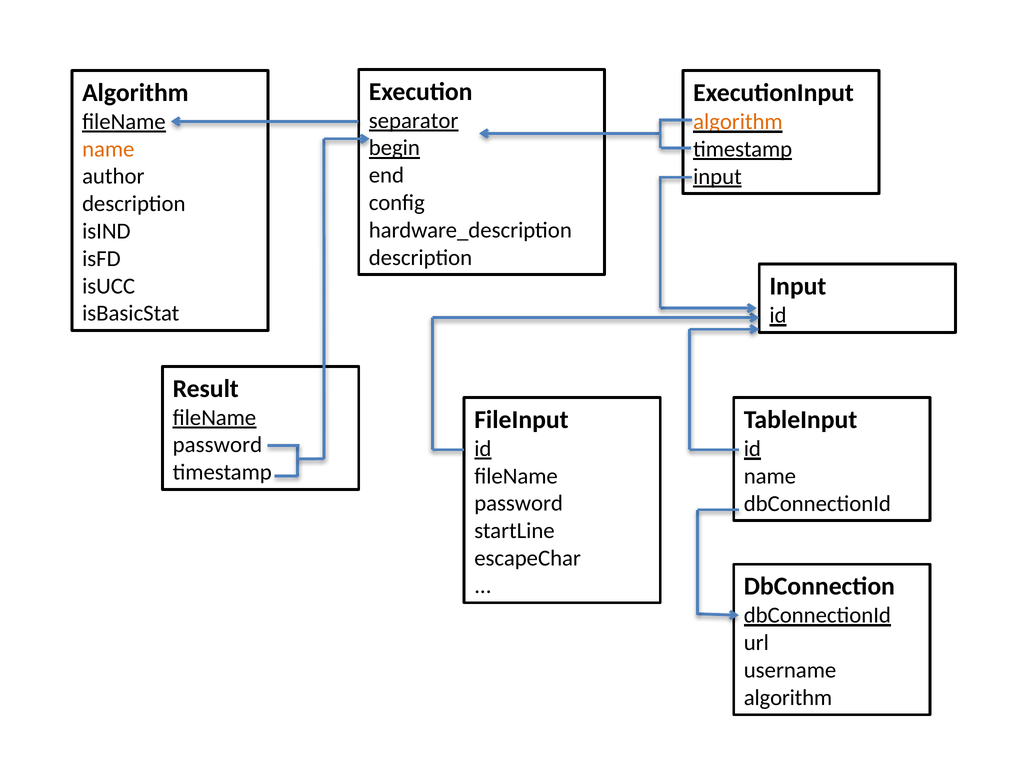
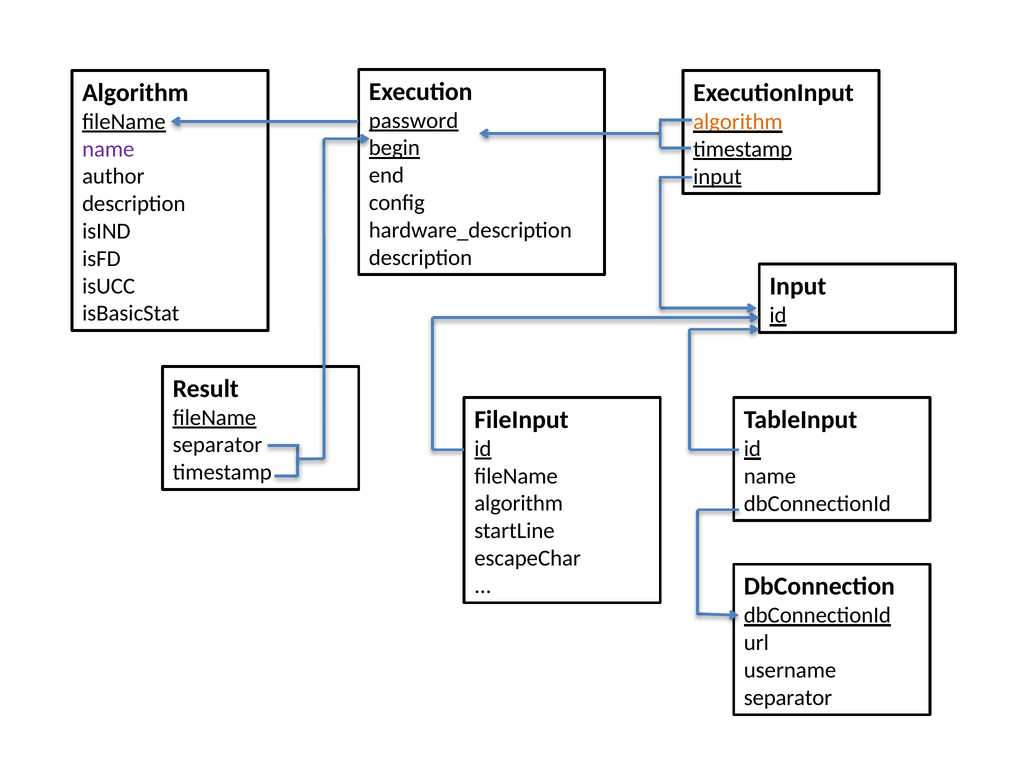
separator: separator -> password
name at (108, 149) colour: orange -> purple
password at (217, 445): password -> separator
password at (519, 503): password -> algorithm
algorithm at (788, 698): algorithm -> separator
